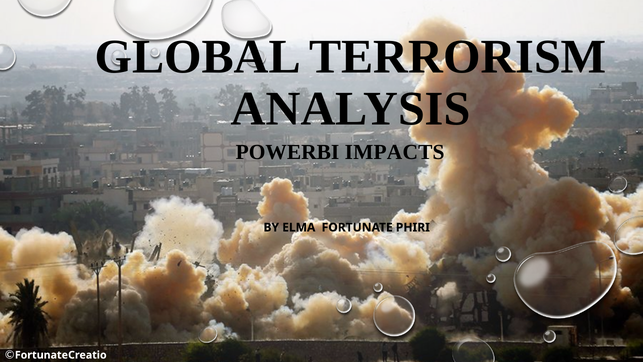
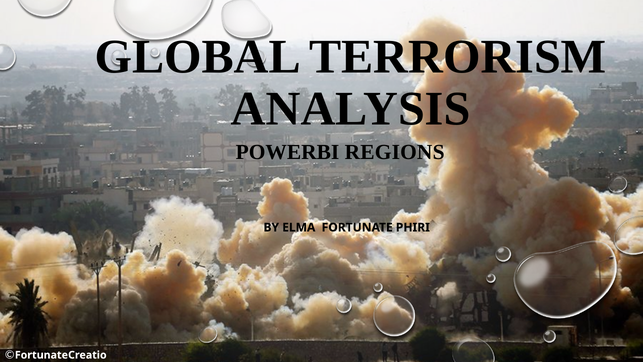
IMPACTS: IMPACTS -> REGIONS
